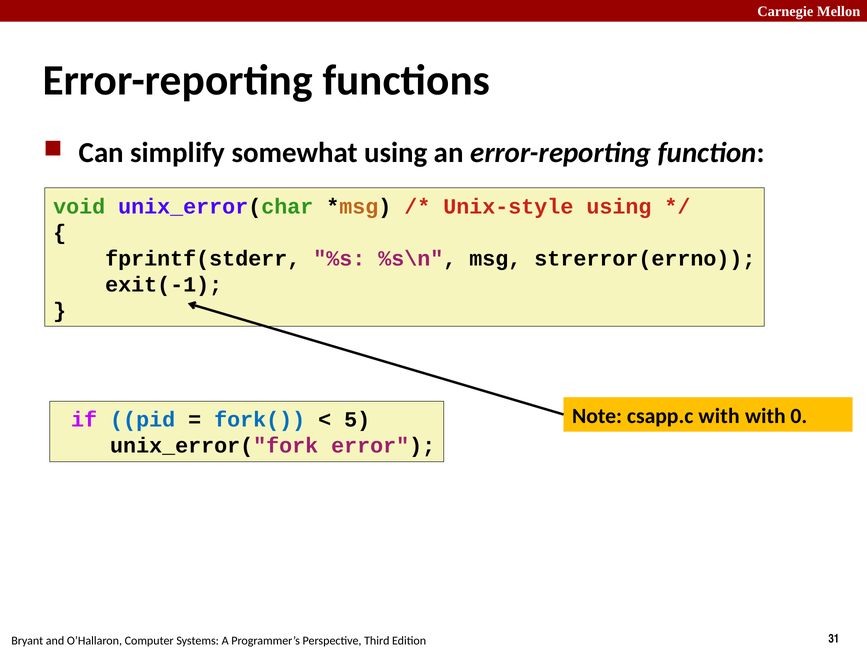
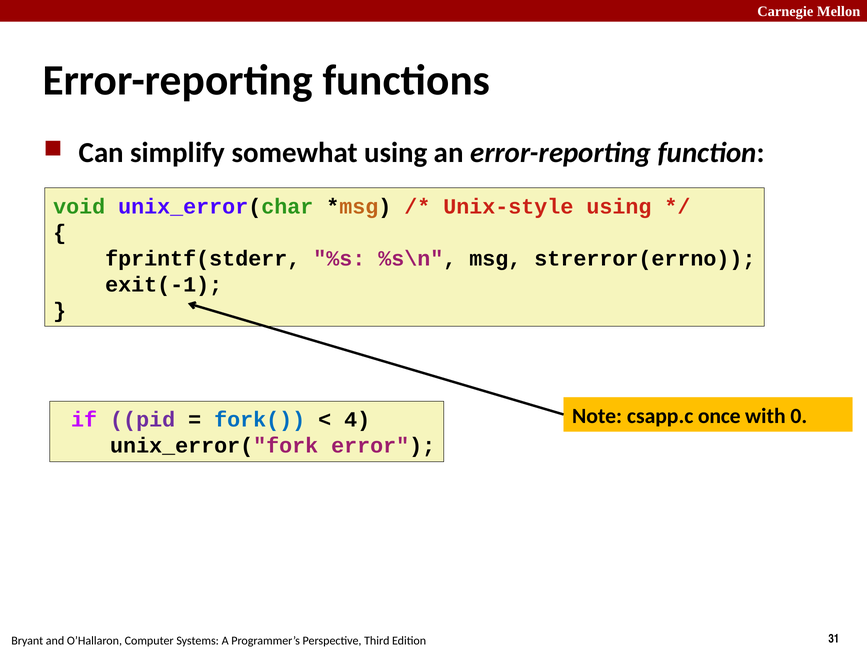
csapp.c with: with -> once
pid colour: blue -> purple
5: 5 -> 4
